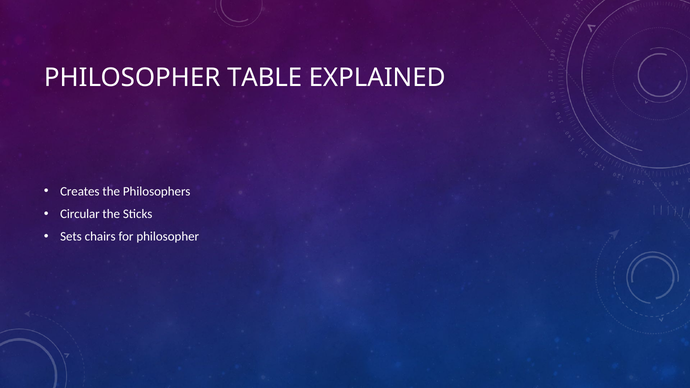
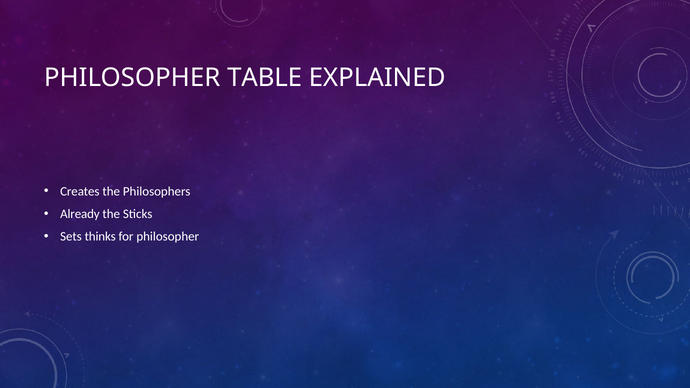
Circular: Circular -> Already
chairs: chairs -> thinks
